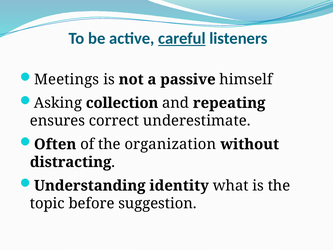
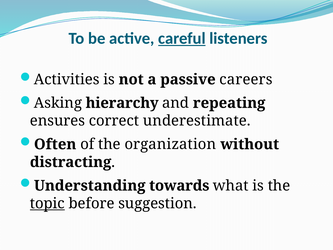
Meetings: Meetings -> Activities
himself: himself -> careers
collection: collection -> hierarchy
identity: identity -> towards
topic underline: none -> present
